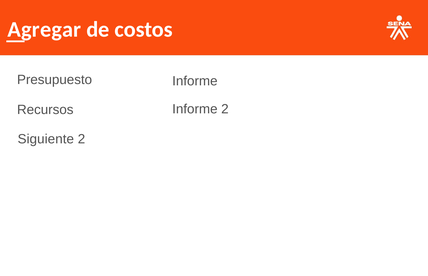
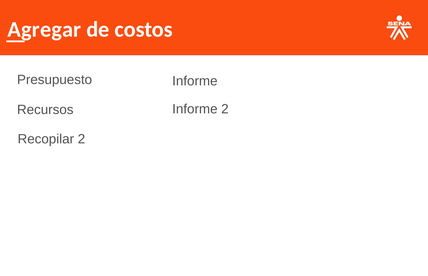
Siguiente: Siguiente -> Recopilar
